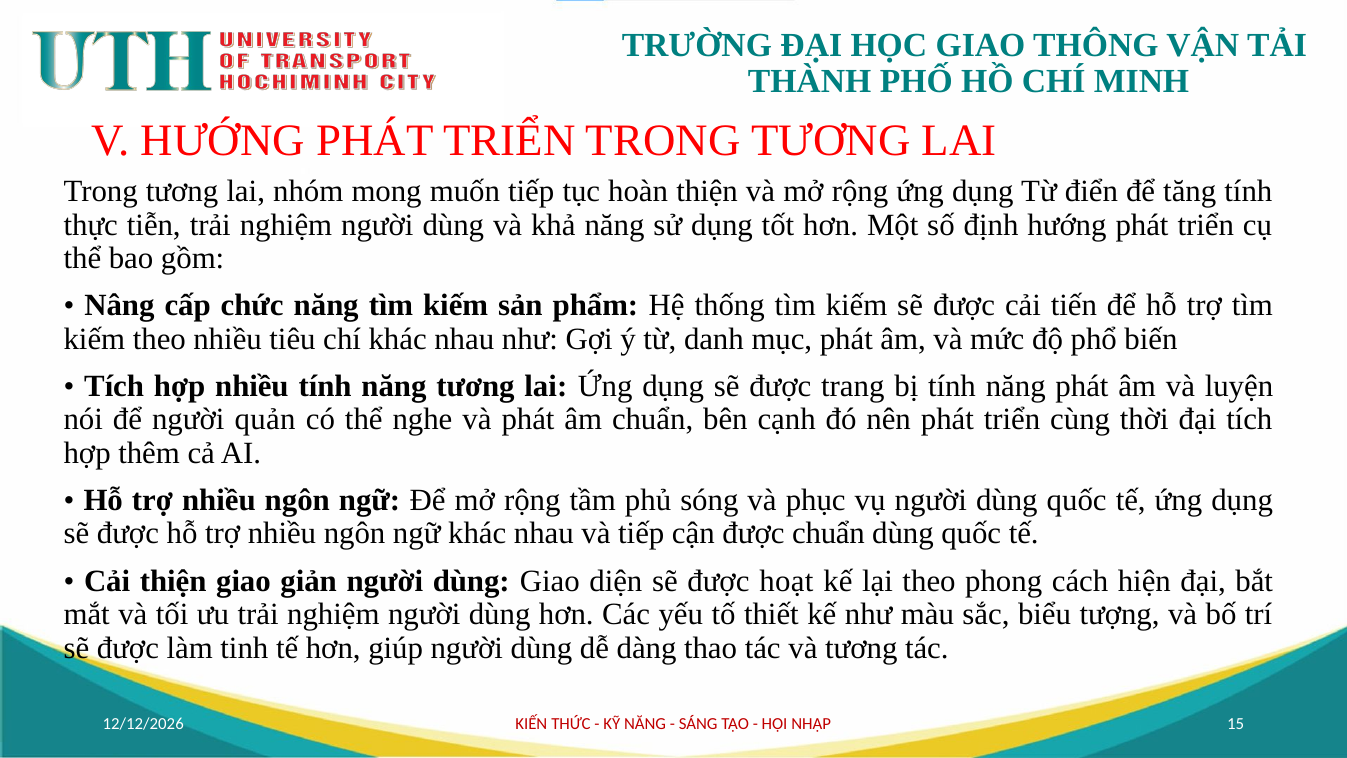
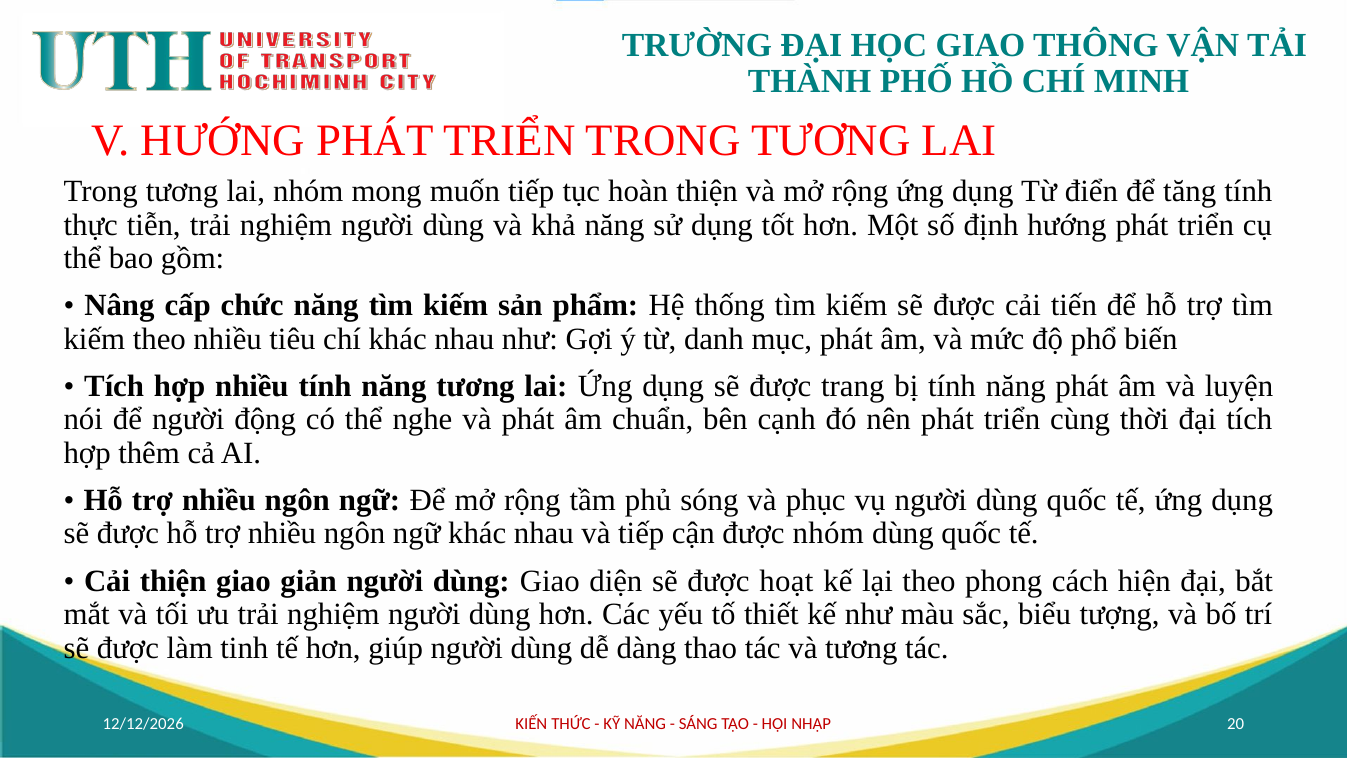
quản: quản -> động
được chuẩn: chuẩn -> nhóm
15: 15 -> 20
